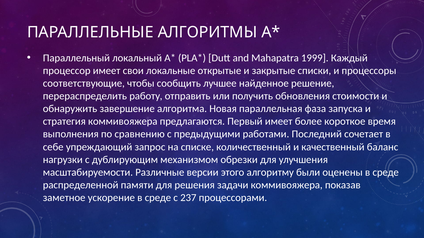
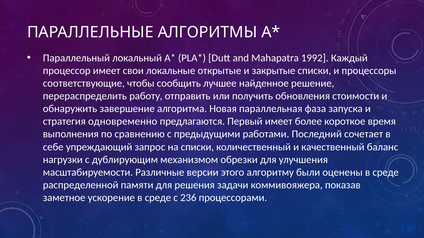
1999: 1999 -> 1992
стратегия коммивояжера: коммивояжера -> одновременно
на списке: списке -> списки
237: 237 -> 236
